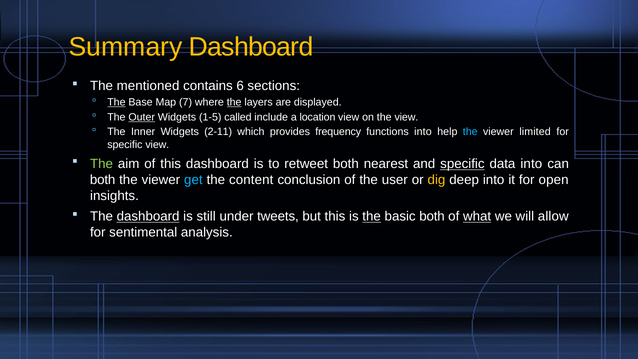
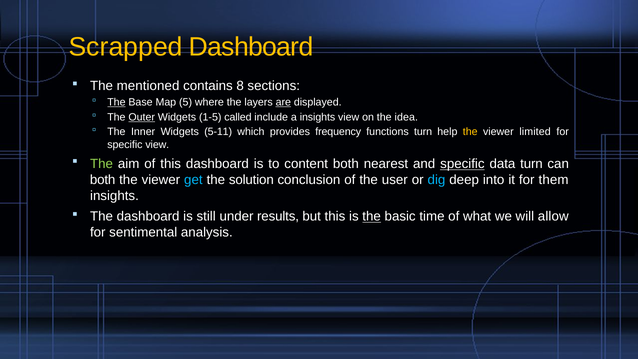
Summary: Summary -> Scrapped
6: 6 -> 8
7: 7 -> 5
the at (234, 102) underline: present -> none
are underline: none -> present
a location: location -> insights
the view: view -> idea
2-11: 2-11 -> 5-11
functions into: into -> turn
the at (470, 132) colour: light blue -> yellow
retweet: retweet -> content
data into: into -> turn
content: content -> solution
dig colour: yellow -> light blue
open: open -> them
dashboard at (148, 216) underline: present -> none
tweets: tweets -> results
basic both: both -> time
what underline: present -> none
